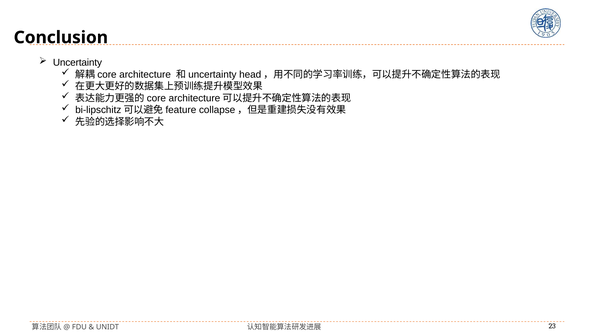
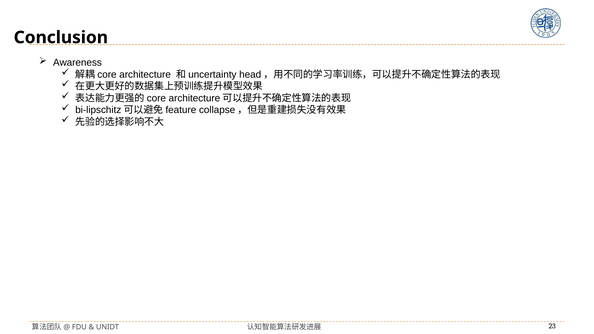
Uncertainty: Uncertainty -> Awareness
